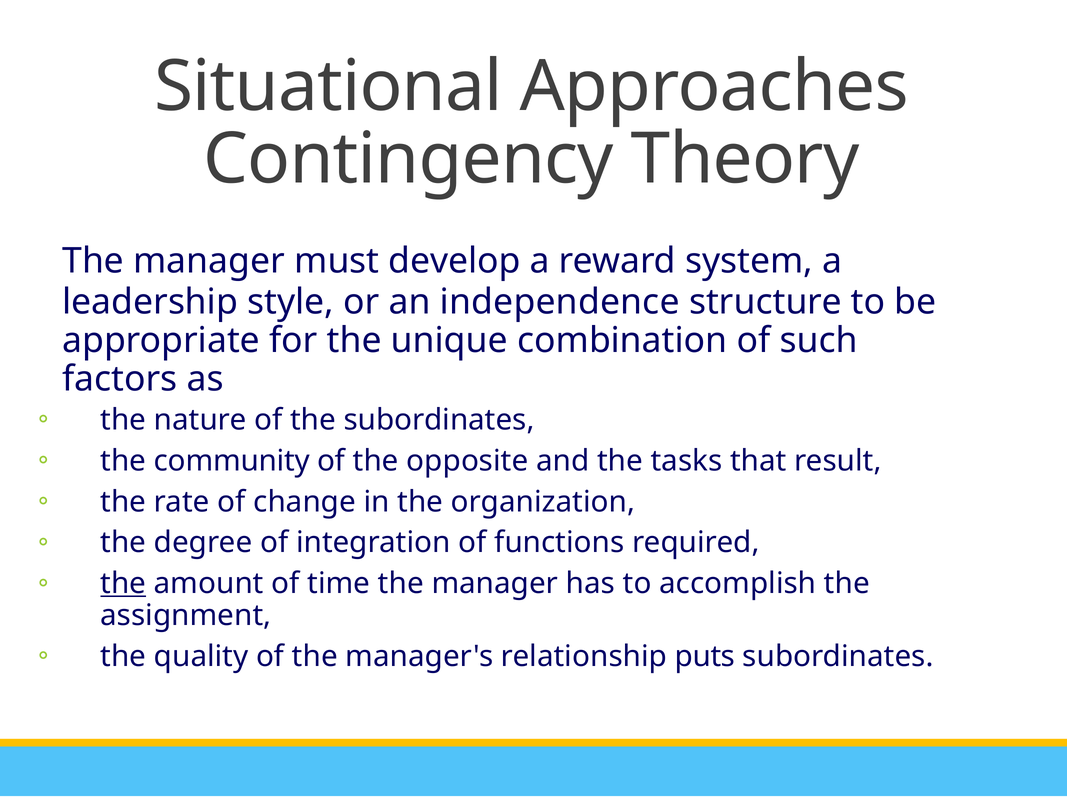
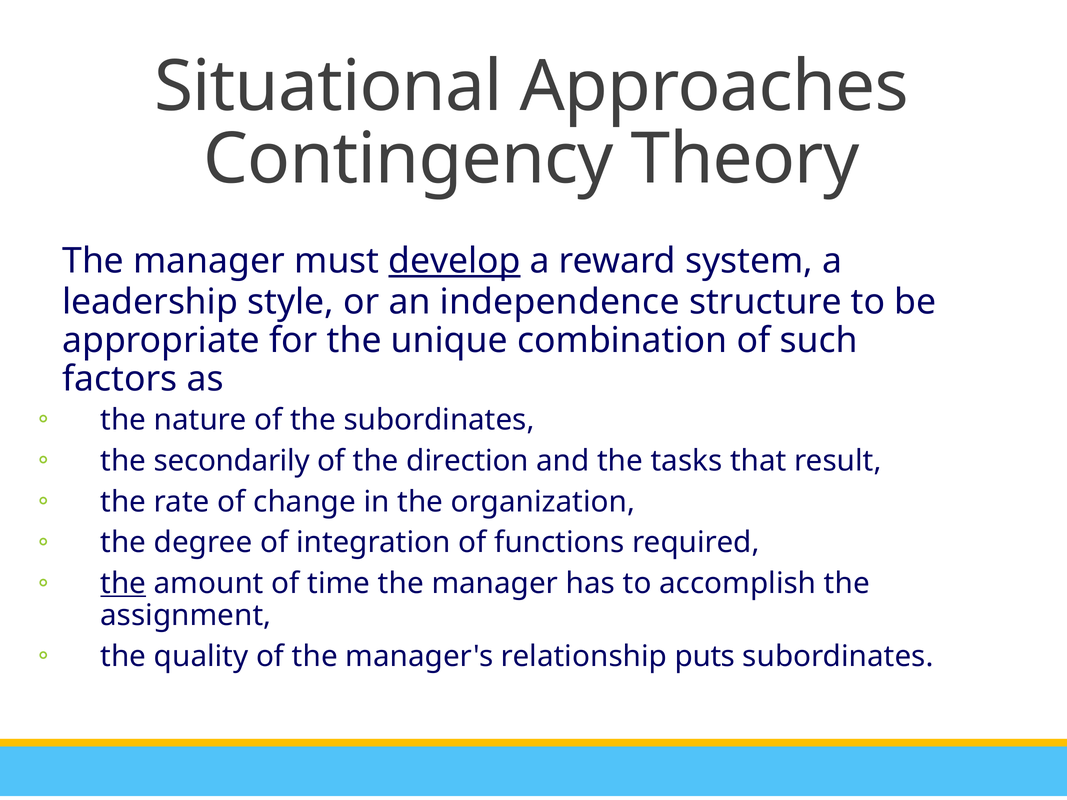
develop underline: none -> present
community: community -> secondarily
opposite: opposite -> direction
